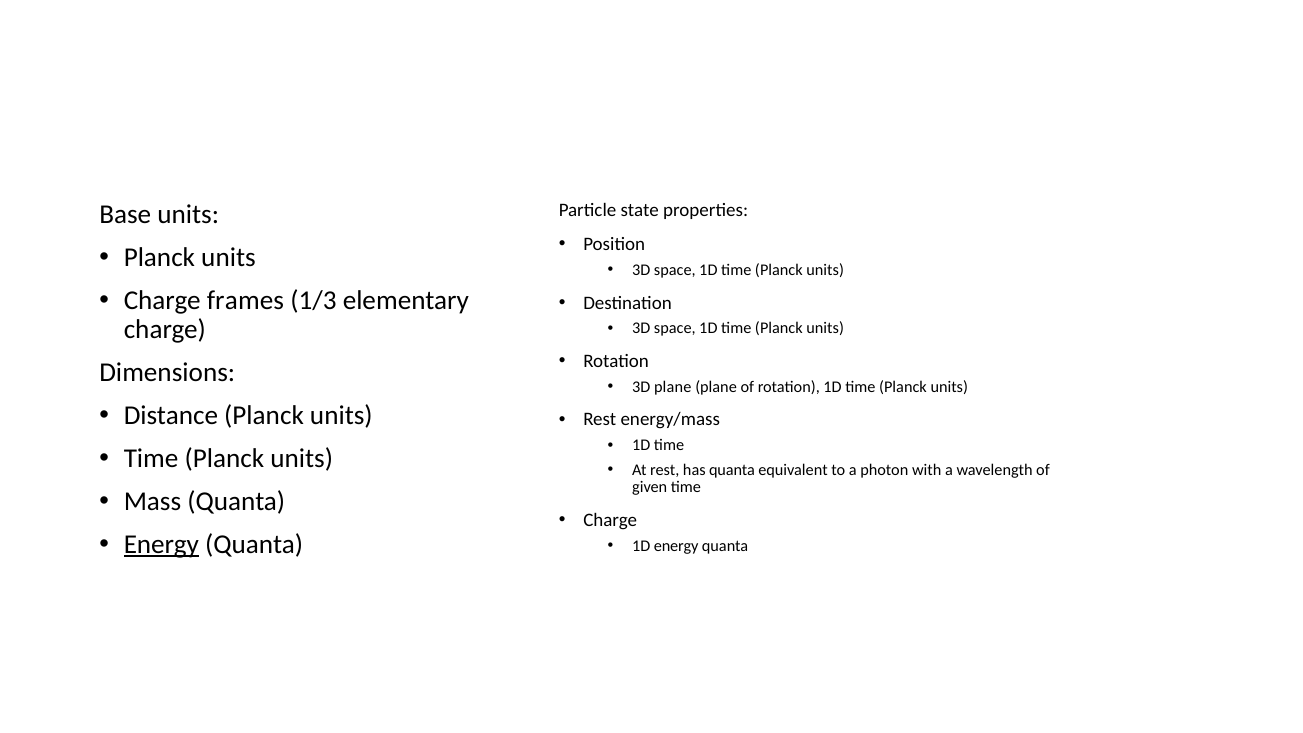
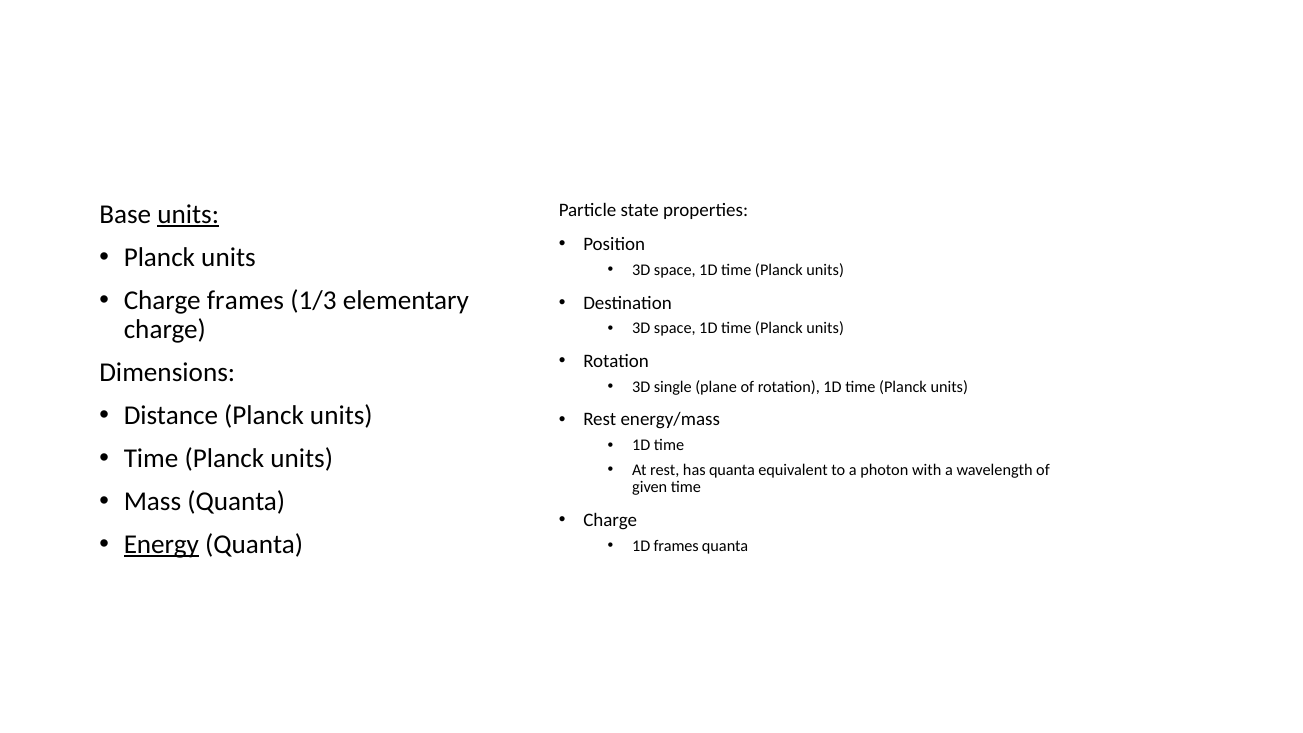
units at (188, 214) underline: none -> present
3D plane: plane -> single
1D energy: energy -> frames
